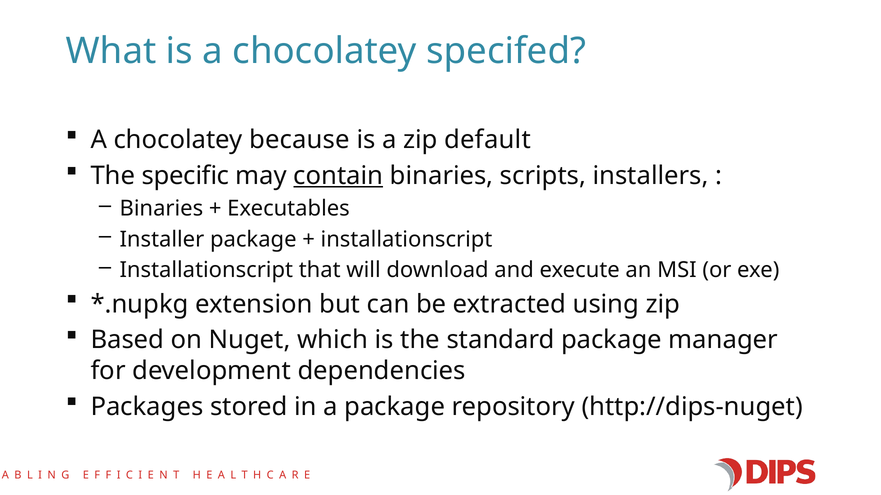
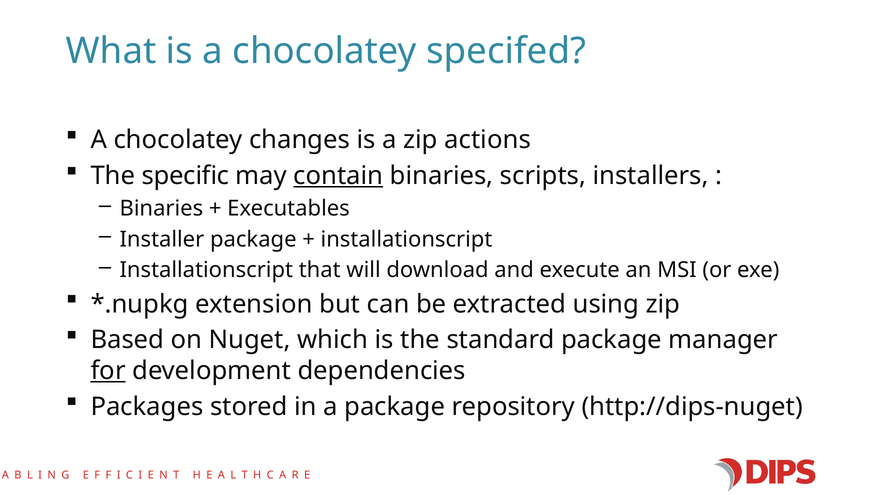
because: because -> changes
default: default -> actions
for underline: none -> present
